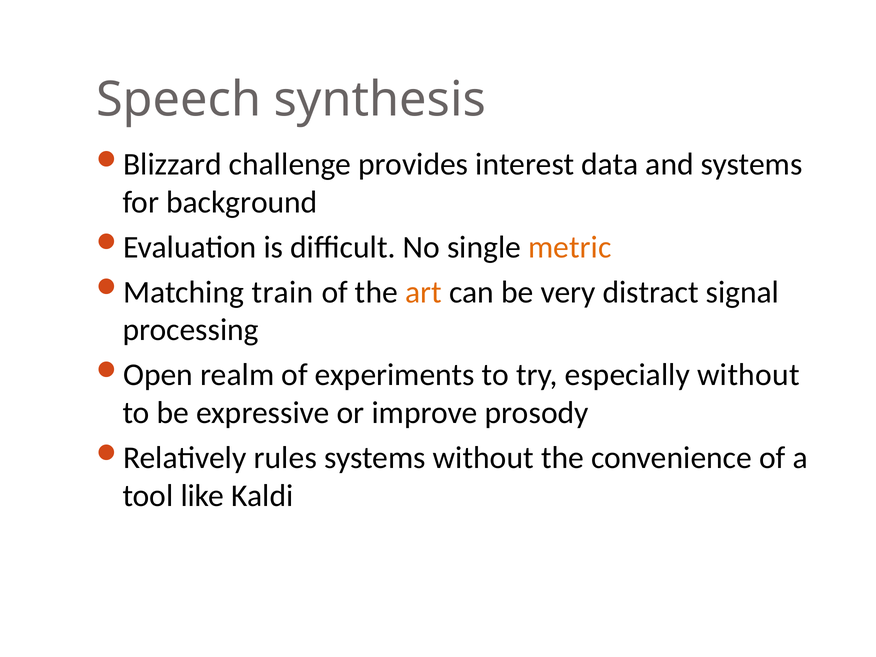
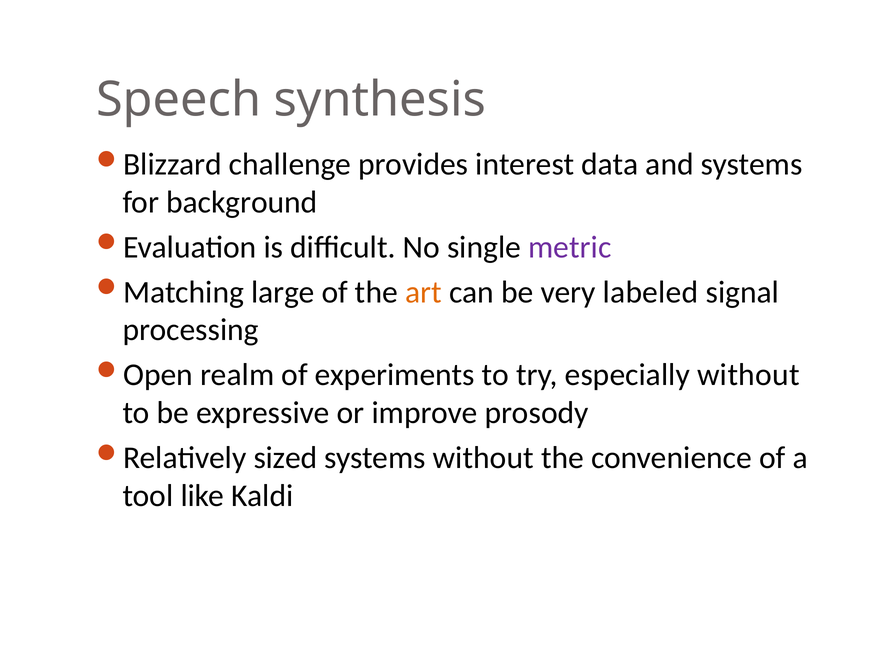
metric colour: orange -> purple
train: train -> large
distract: distract -> labeled
rules: rules -> sized
